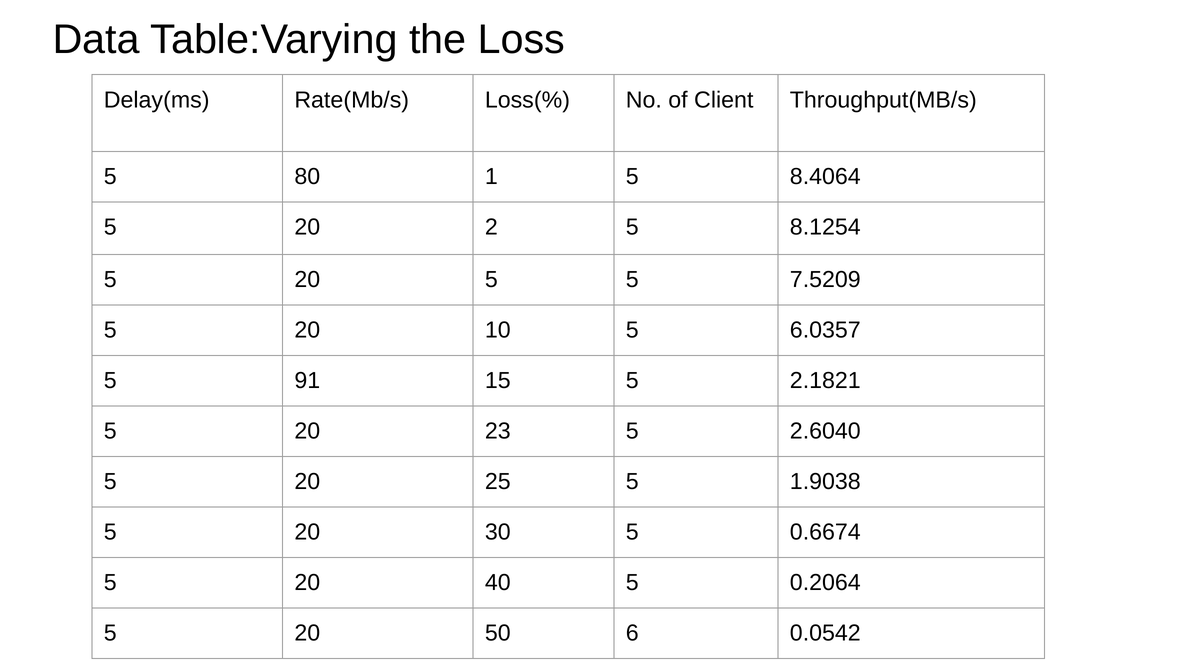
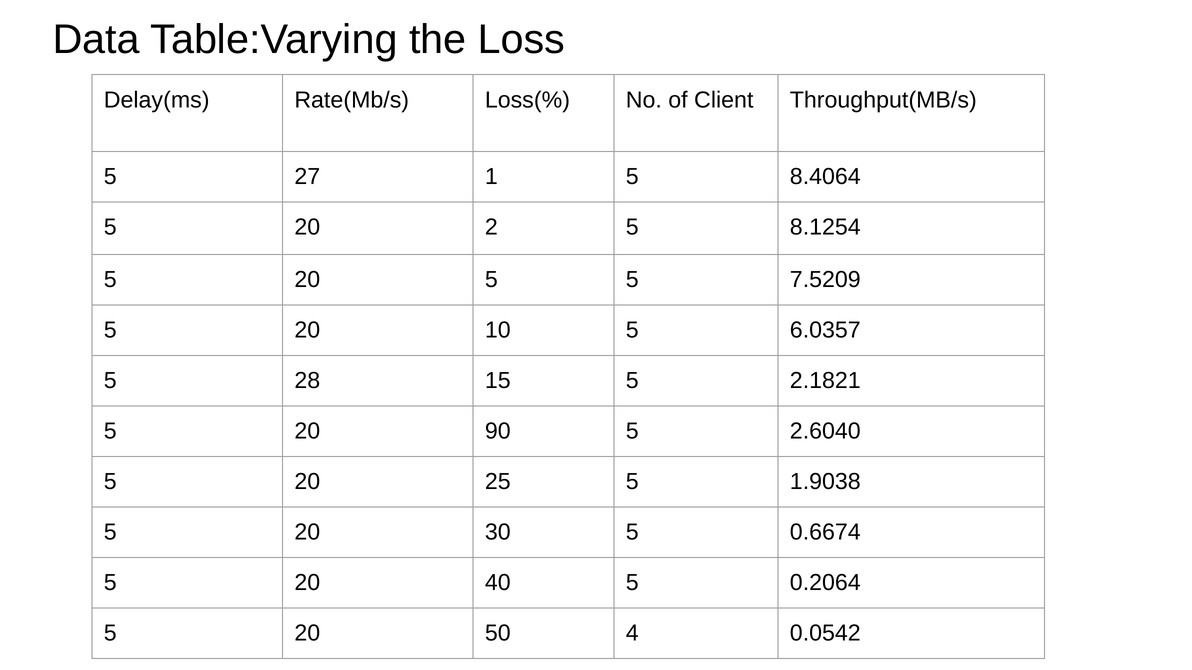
80: 80 -> 27
91: 91 -> 28
23: 23 -> 90
6: 6 -> 4
